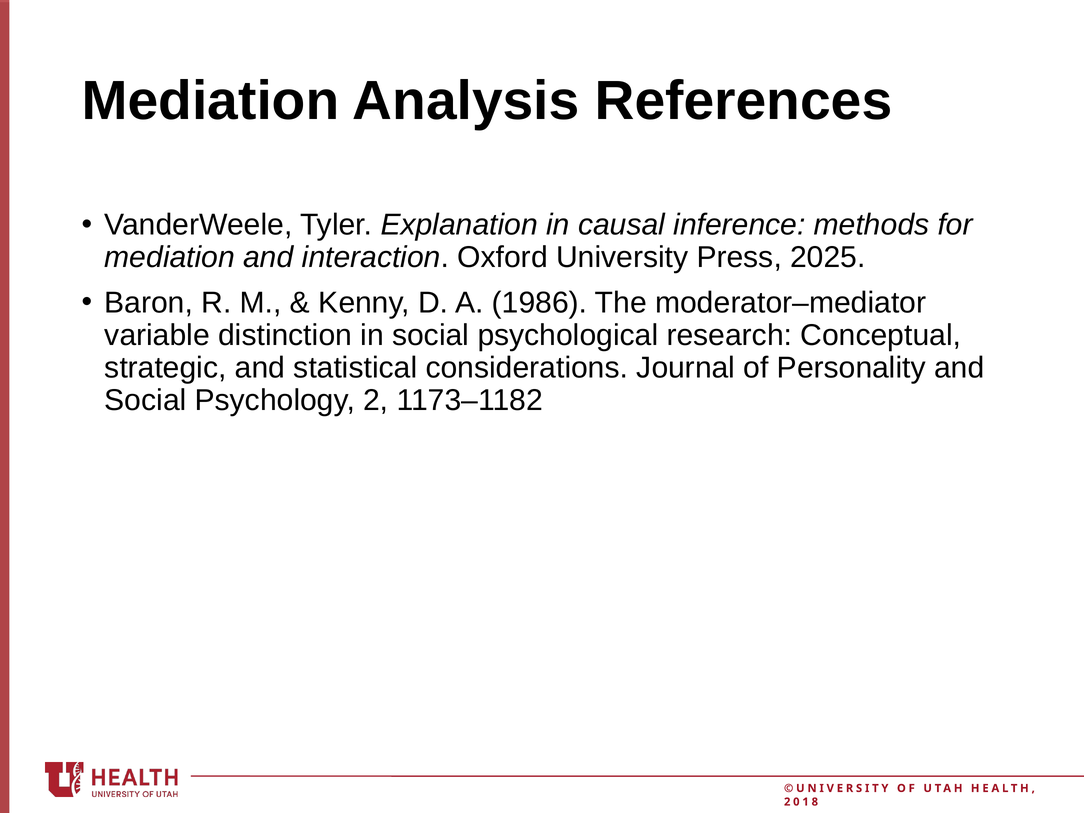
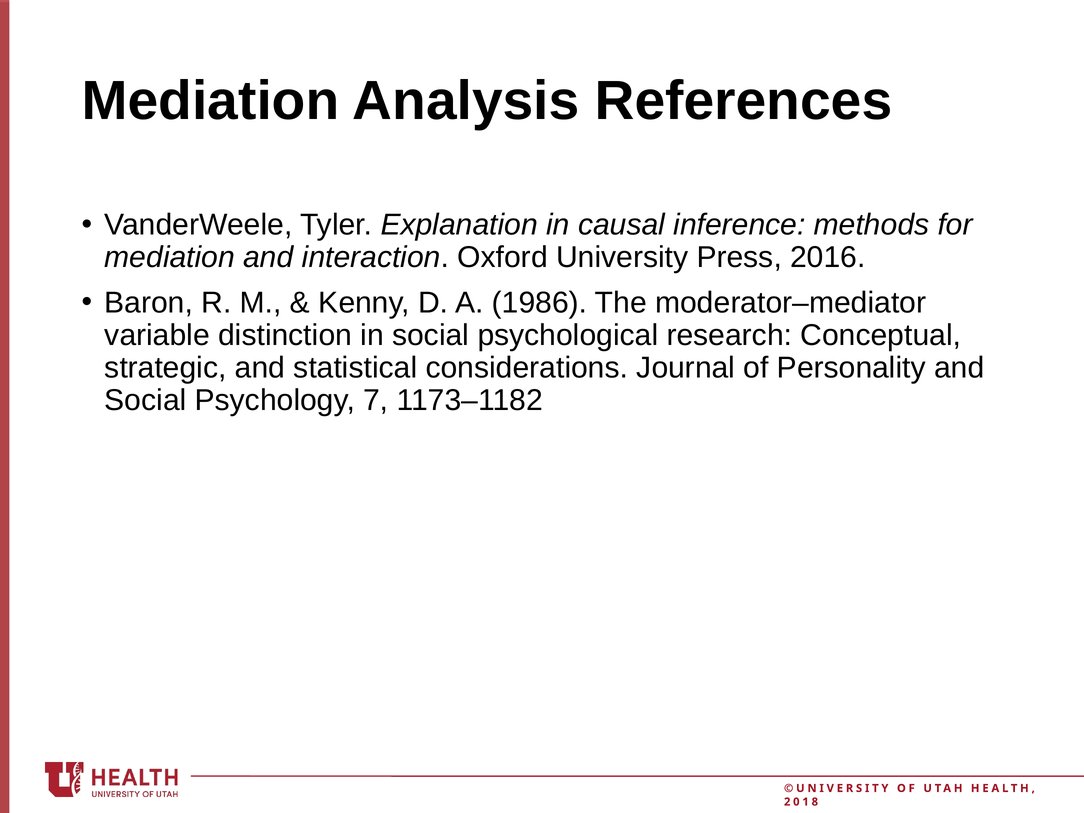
2025: 2025 -> 2016
2: 2 -> 7
